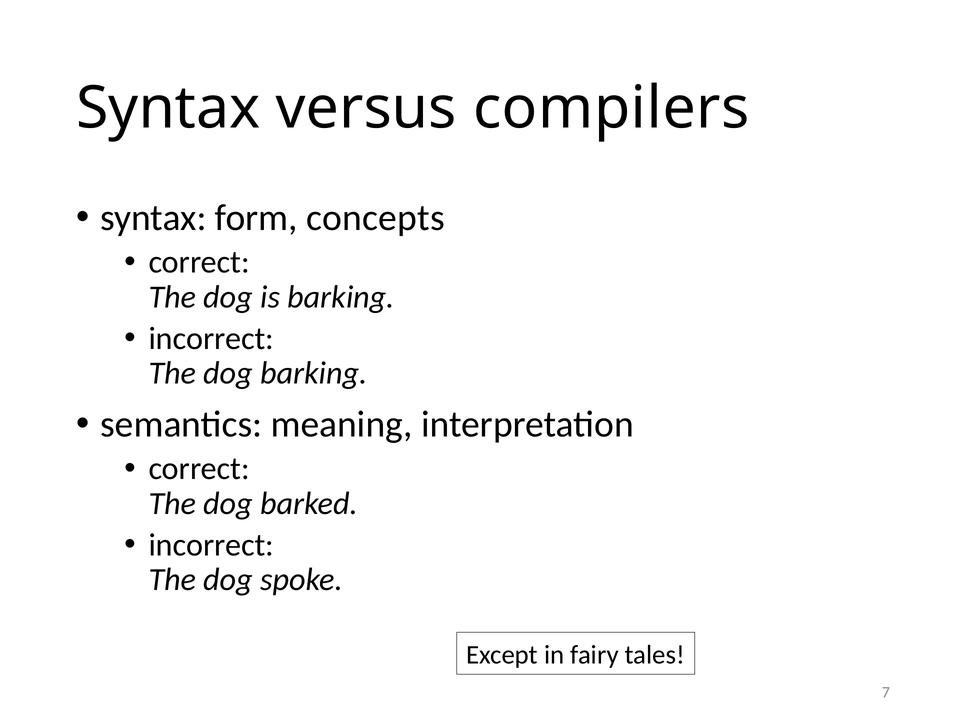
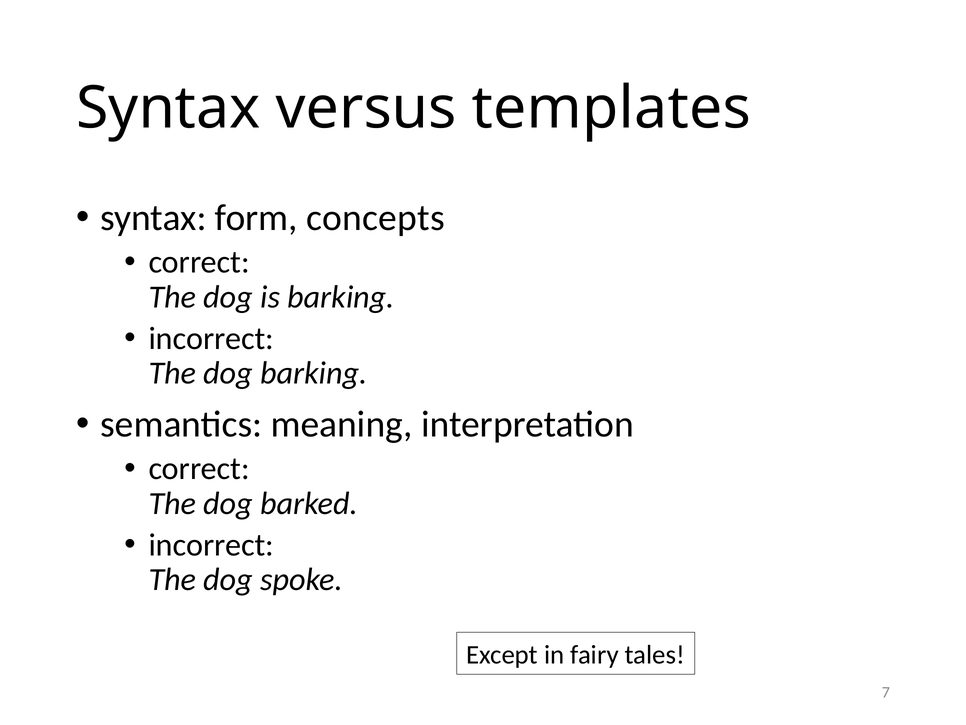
compilers: compilers -> templates
